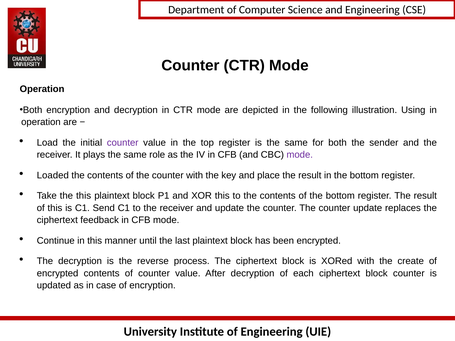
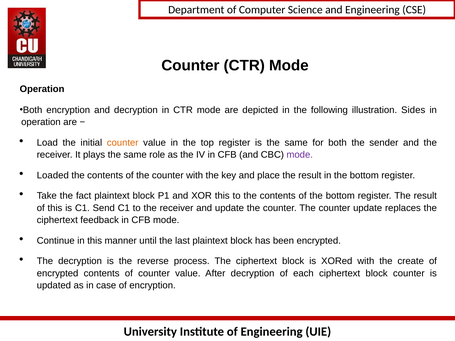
Using: Using -> Sides
counter at (123, 143) colour: purple -> orange
the this: this -> fact
